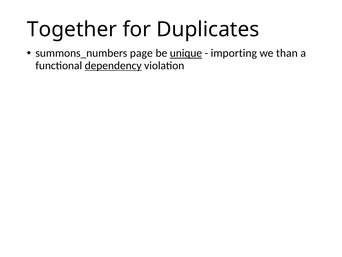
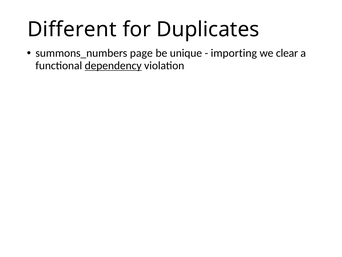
Together: Together -> Different
unique underline: present -> none
than: than -> clear
